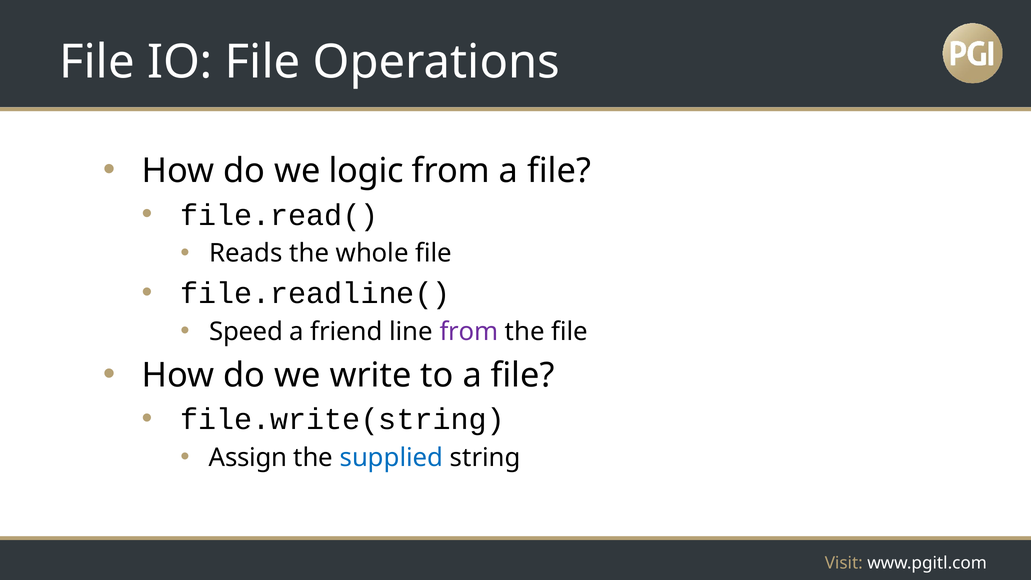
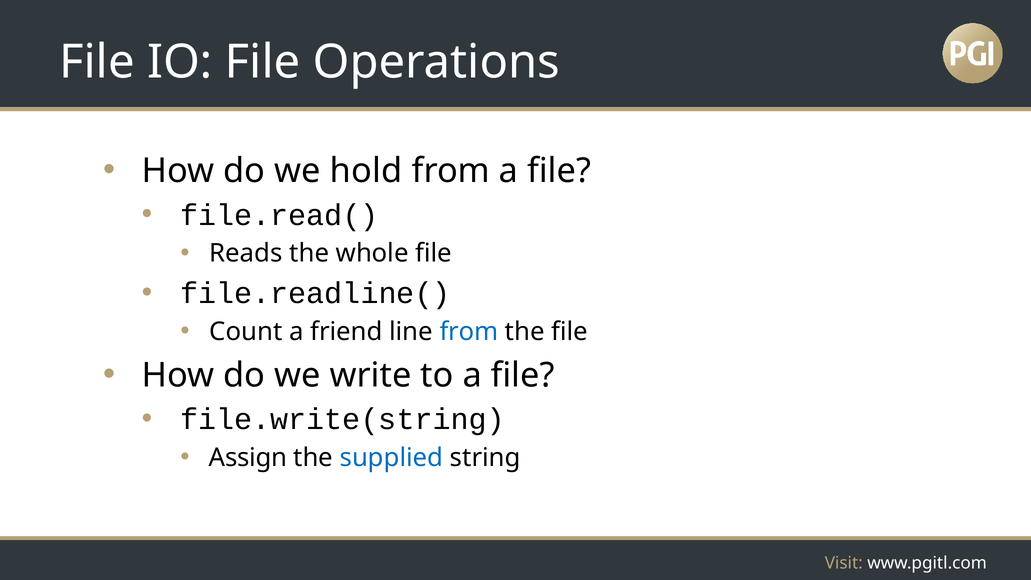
logic: logic -> hold
Speed: Speed -> Count
from at (469, 332) colour: purple -> blue
